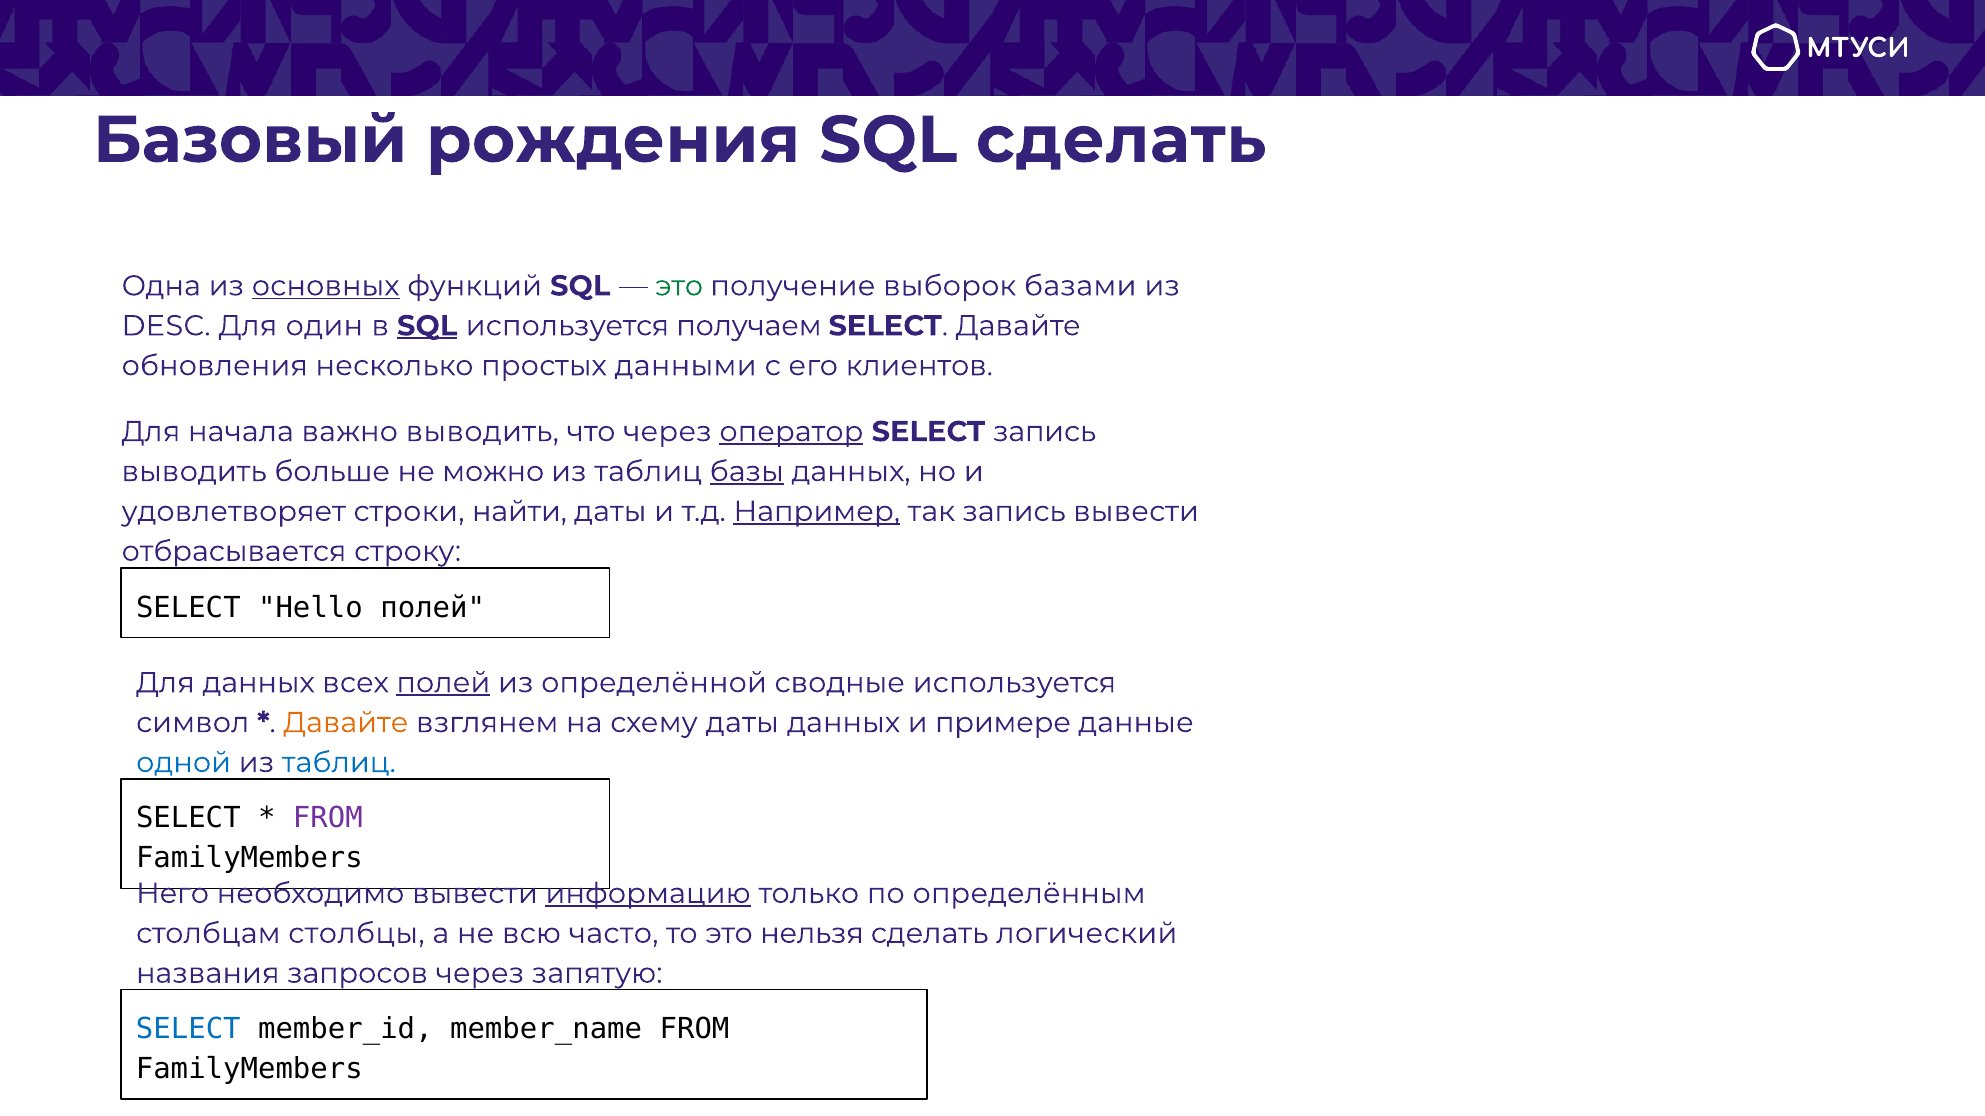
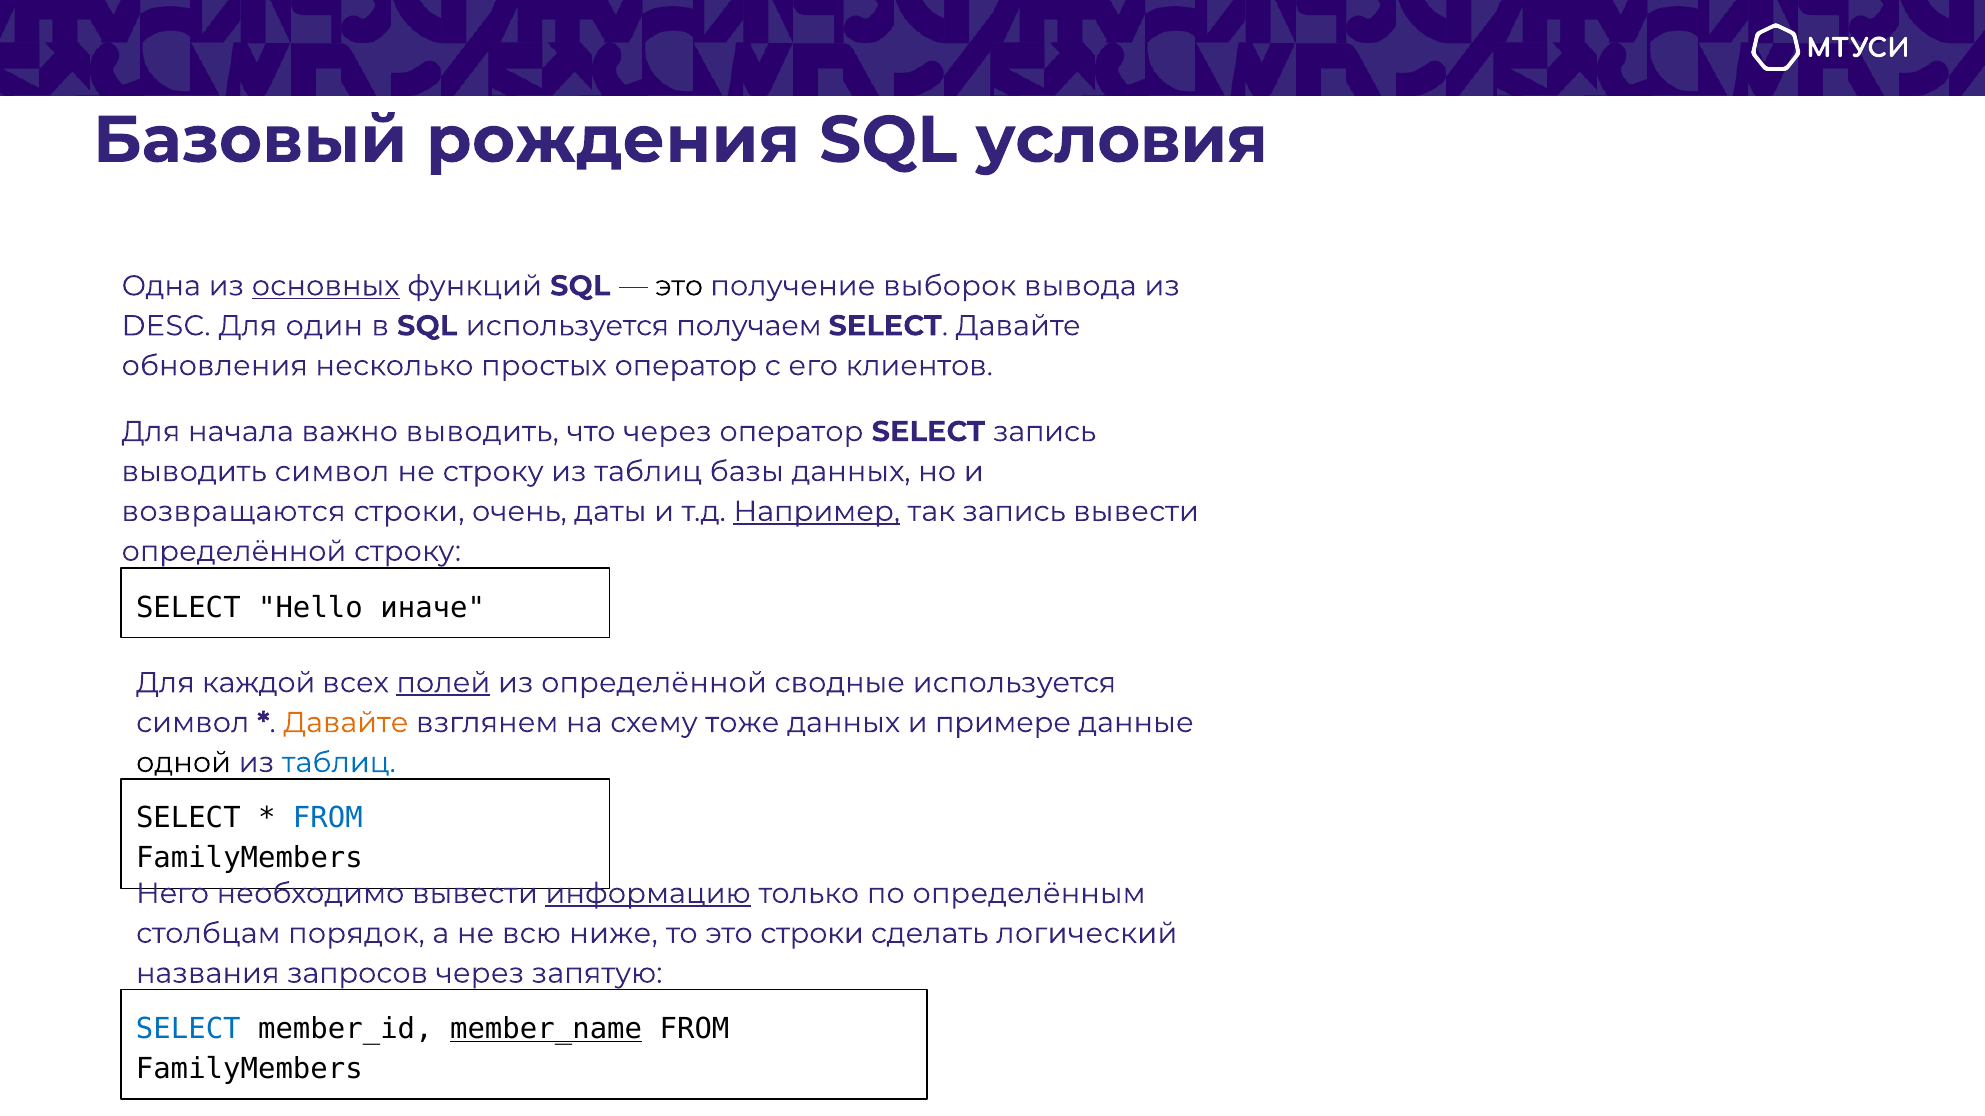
SQL сделать: сделать -> условия
это at (679, 286) colour: green -> black
базами: базами -> вывода
SQL at (427, 326) underline: present -> none
простых данными: данными -> оператор
оператор at (791, 432) underline: present -> none
выводить больше: больше -> символ
не можно: можно -> строку
базы underline: present -> none
удовлетворяет: удовлетворяет -> возвращаются
найти: найти -> очень
отбрасывается at (234, 552): отбрасывается -> определённой
Hello полей: полей -> иначе
Для данных: данных -> каждой
схему даты: даты -> тоже
одной colour: blue -> black
FROM at (328, 819) colour: purple -> blue
столбцы: столбцы -> порядок
часто: часто -> ниже
это нельзя: нельзя -> строки
member_name underline: none -> present
